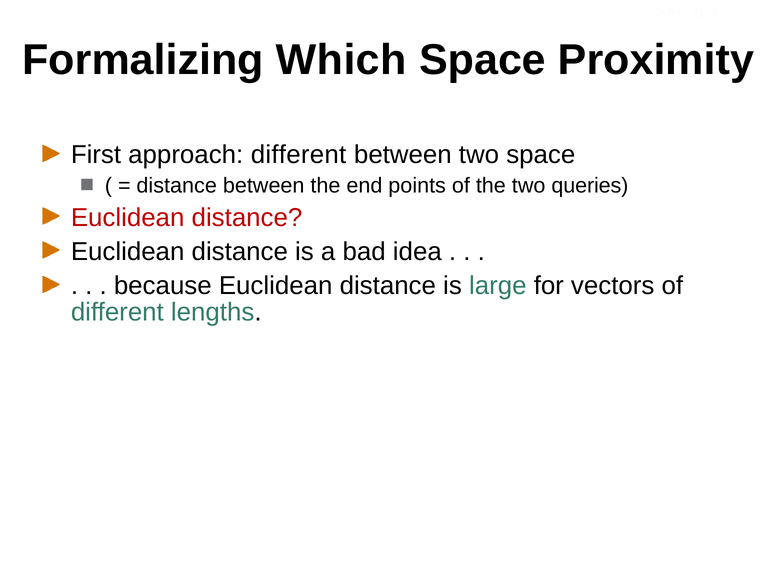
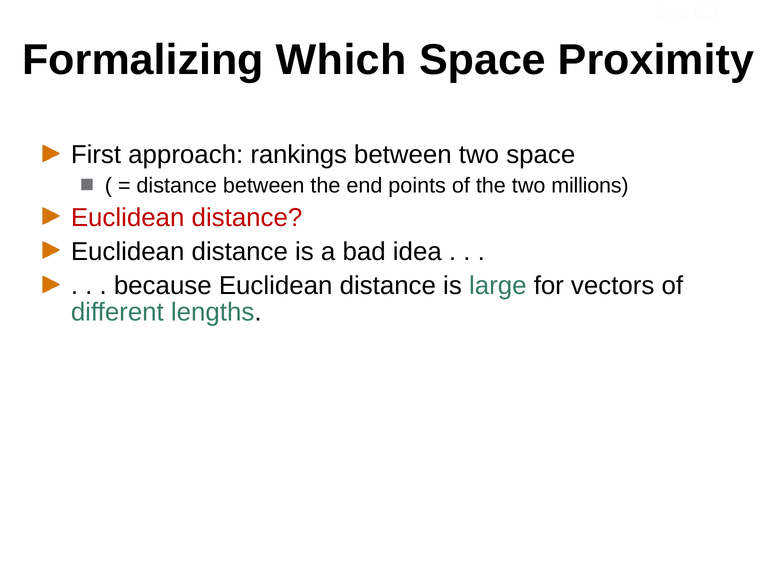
approach different: different -> rankings
queries: queries -> millions
